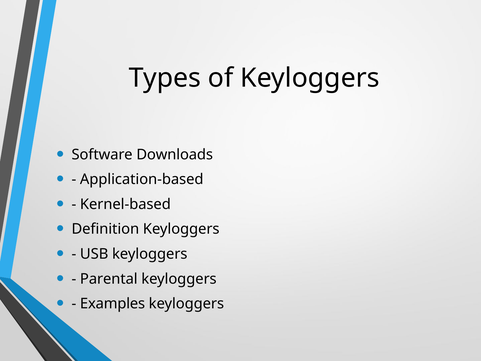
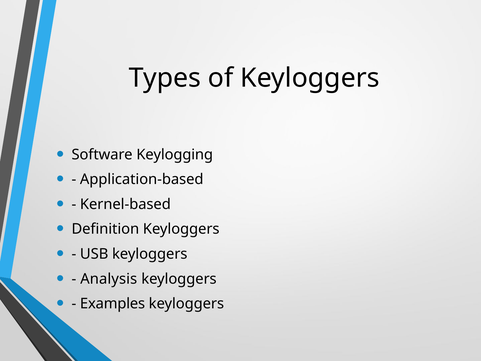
Downloads: Downloads -> Keylogging
Parental: Parental -> Analysis
